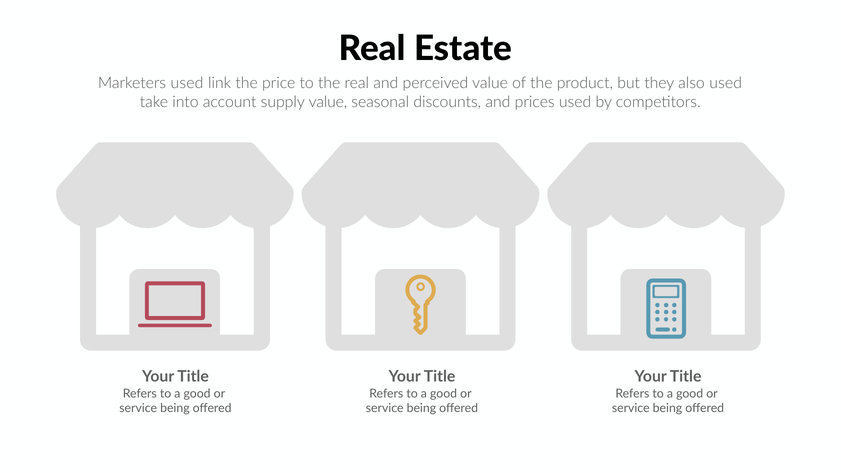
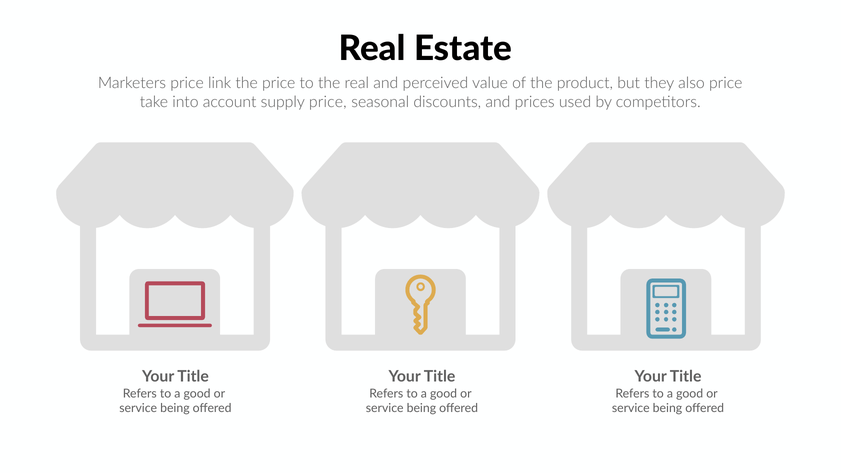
Marketers used: used -> price
also used: used -> price
supply value: value -> price
